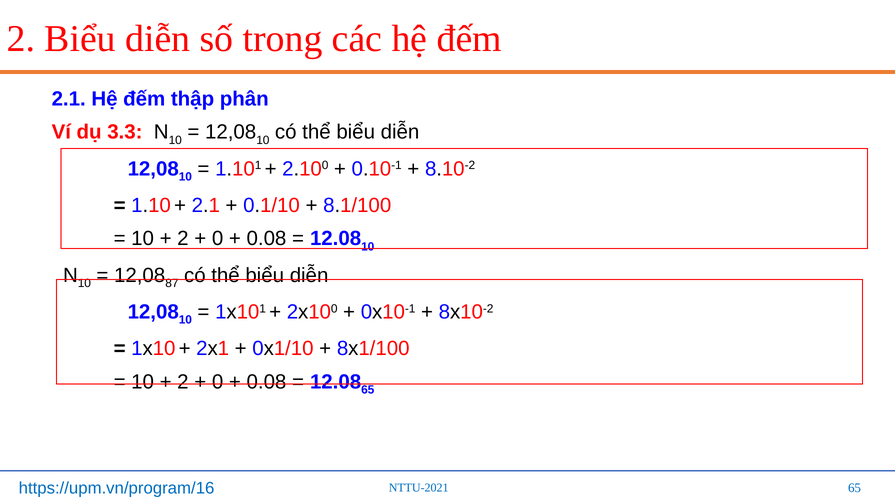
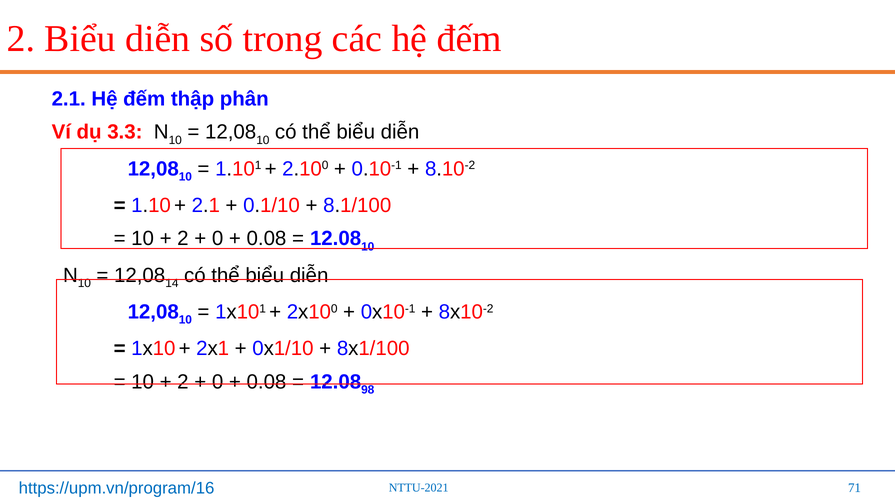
87: 87 -> 14
65 at (368, 389): 65 -> 98
65 at (855, 488): 65 -> 71
